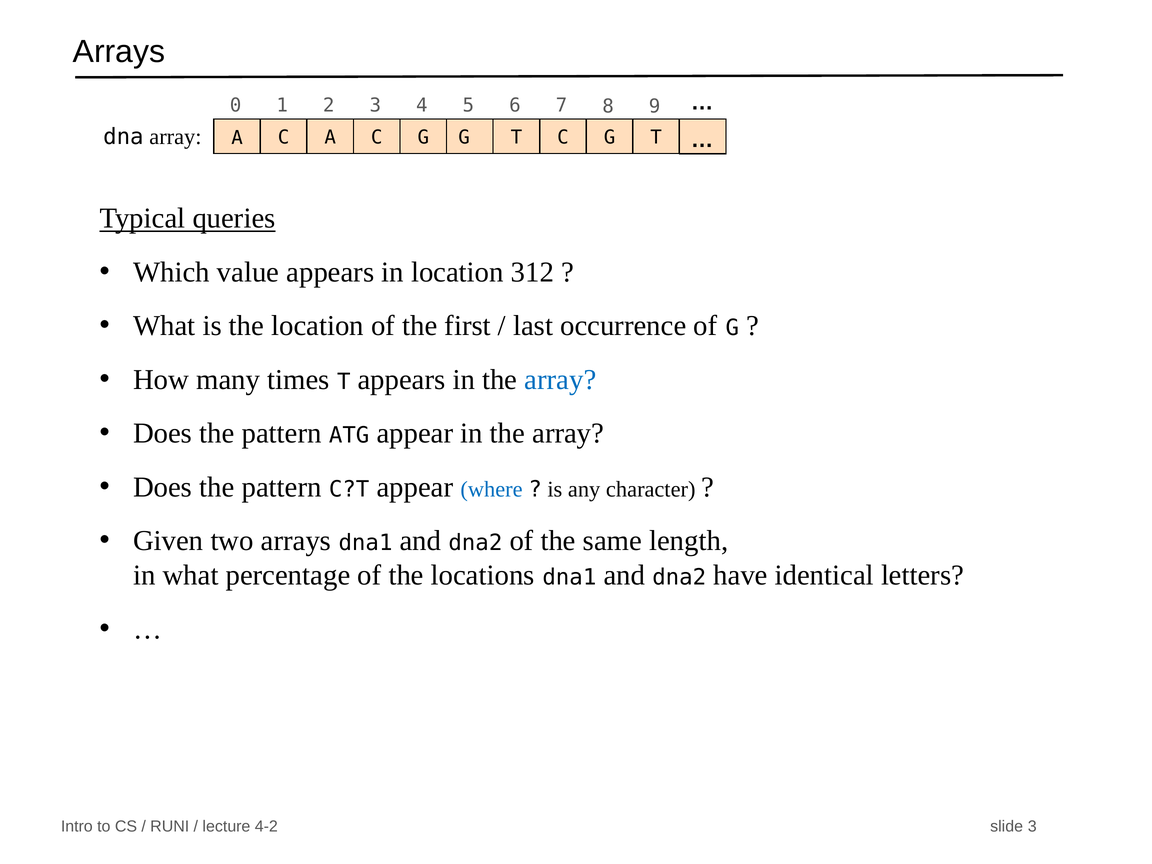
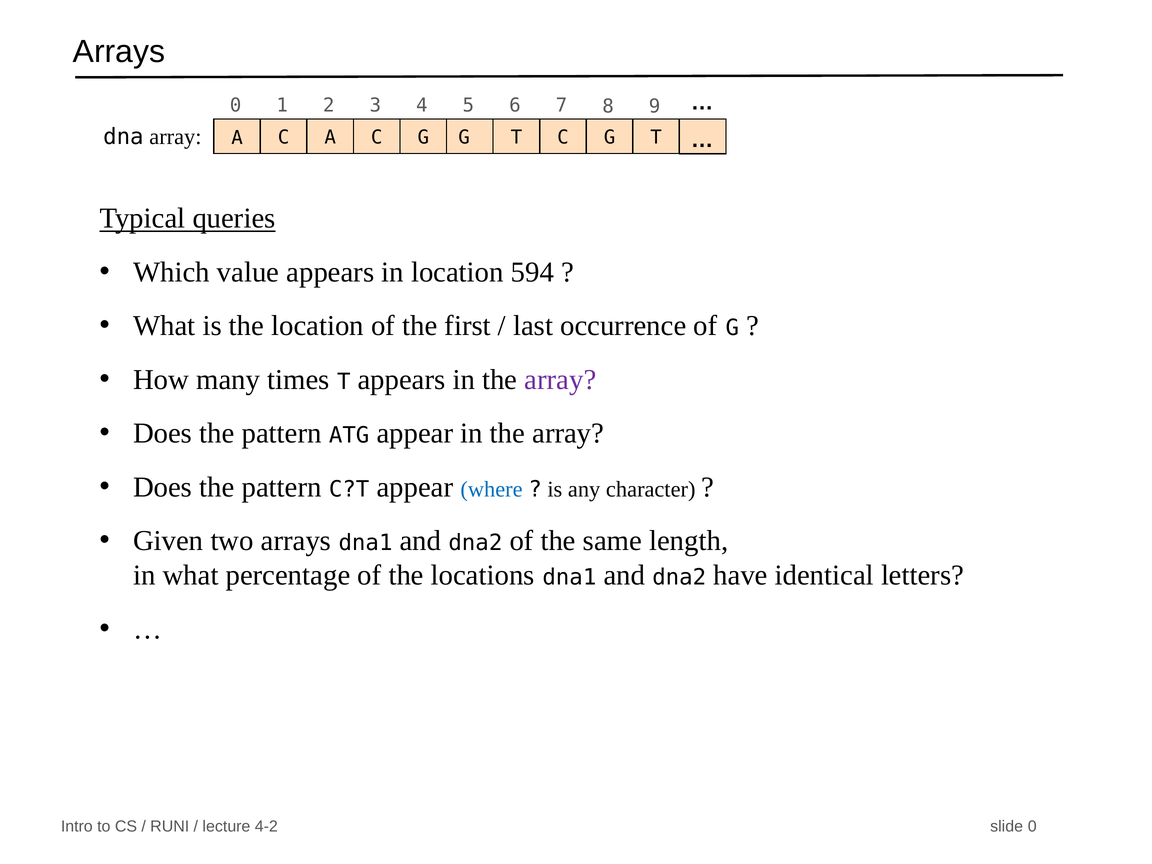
312: 312 -> 594
array at (560, 380) colour: blue -> purple
3 at (1032, 827): 3 -> 0
